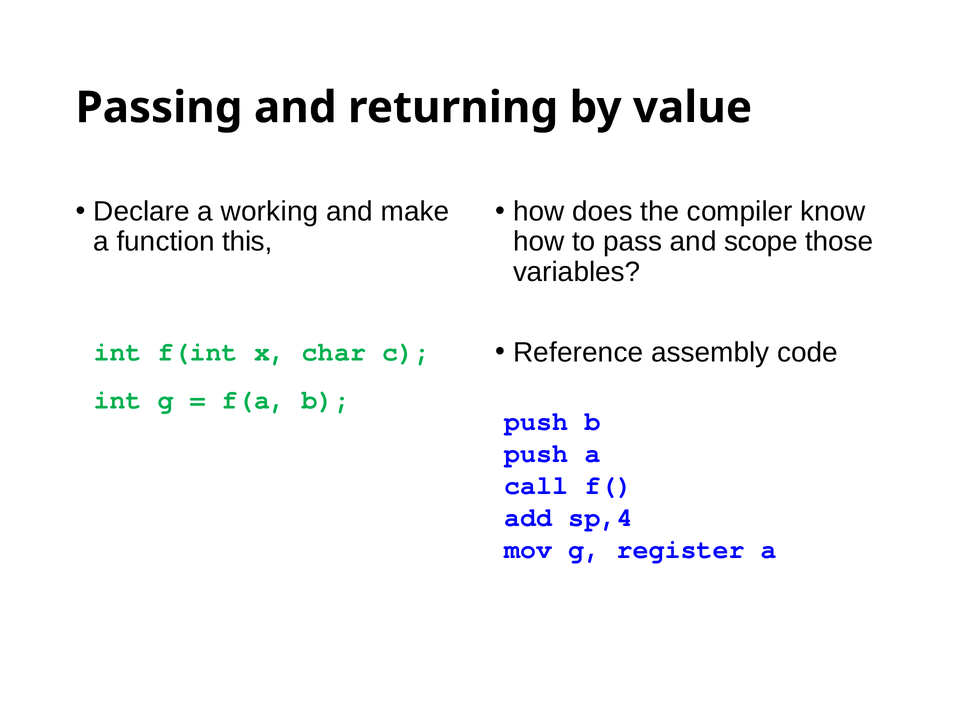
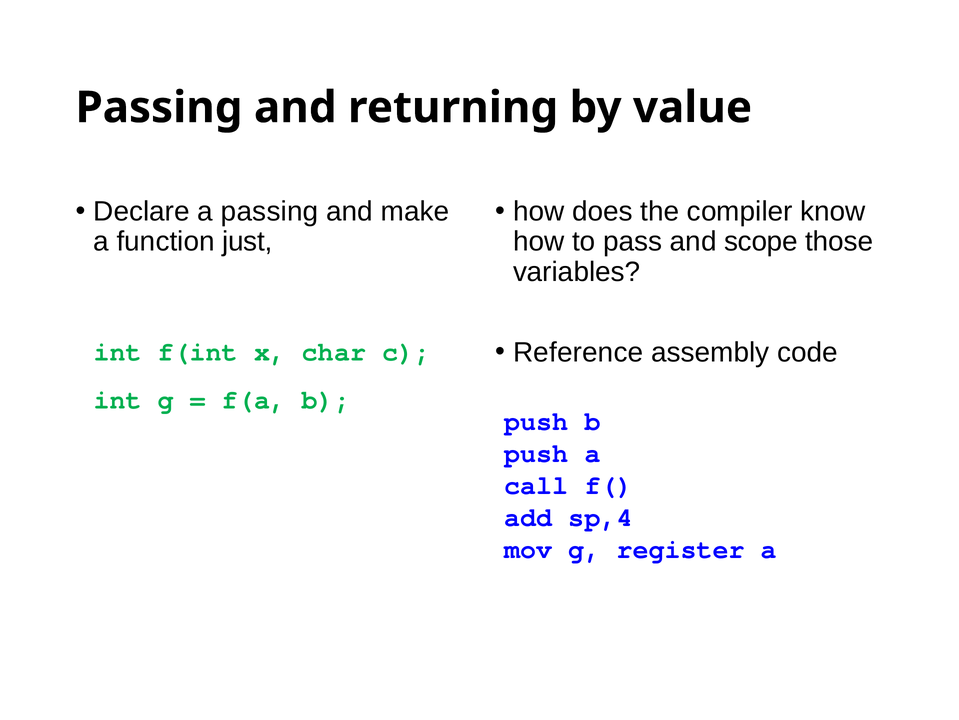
a working: working -> passing
this: this -> just
